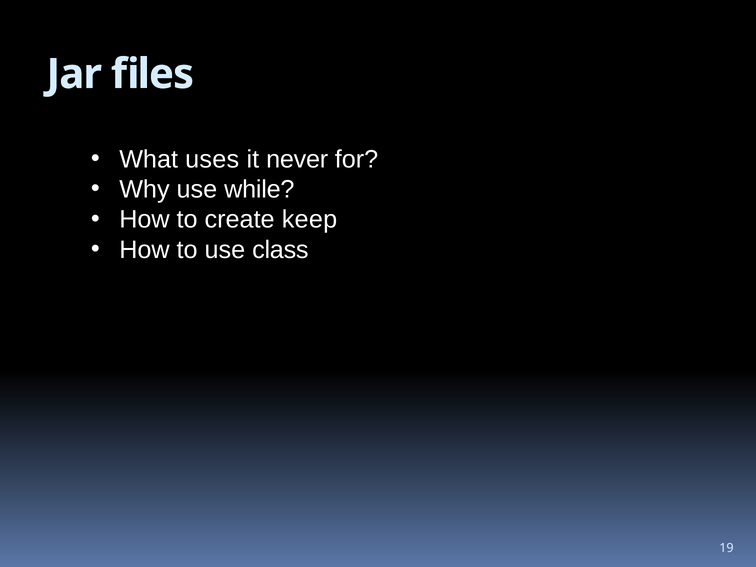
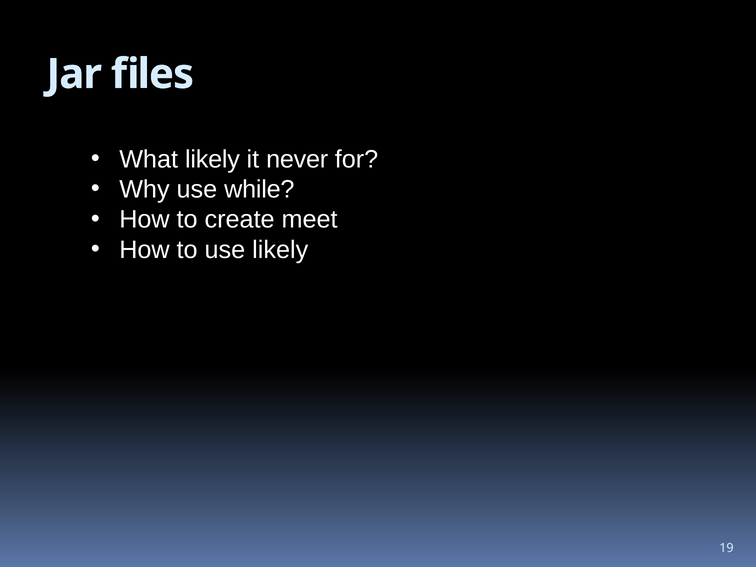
What uses: uses -> likely
keep: keep -> meet
use class: class -> likely
